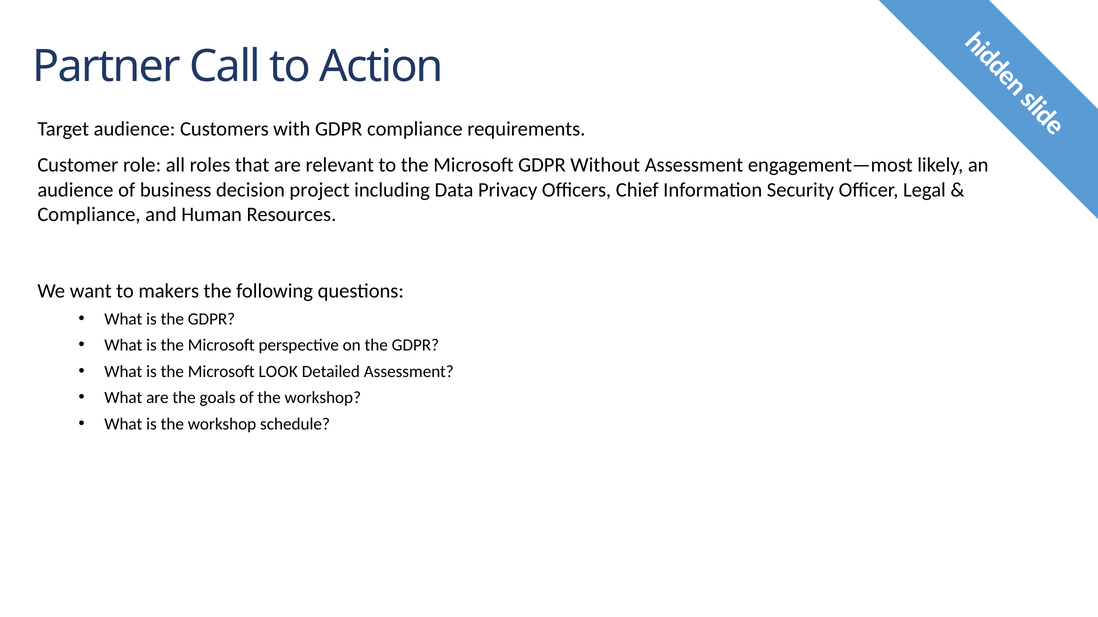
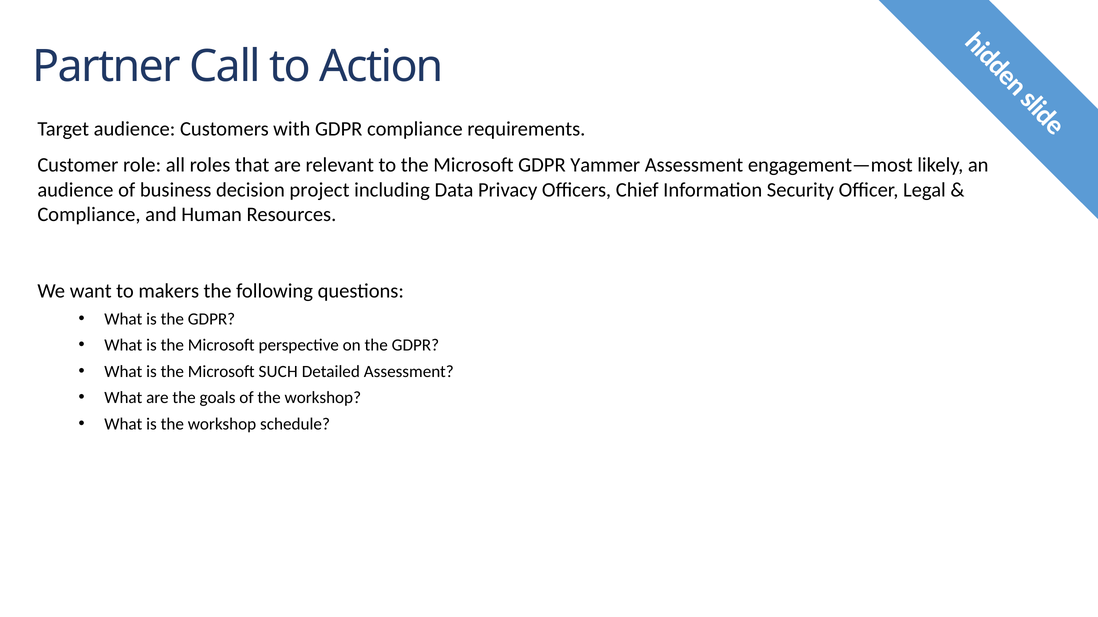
Without: Without -> Yammer
LOOK: LOOK -> SUCH
